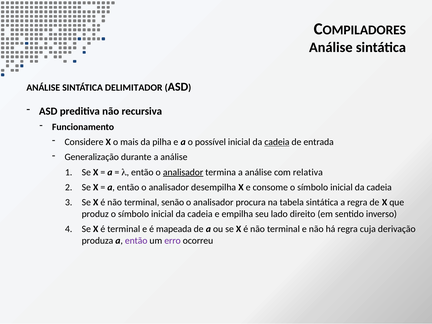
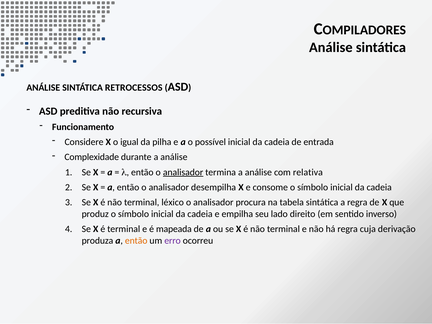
DELIMITADOR: DELIMITADOR -> RETROCESSOS
mais: mais -> igual
cadeia at (277, 142) underline: present -> none
Generalização: Generalização -> Complexidade
senão: senão -> léxico
então at (136, 241) colour: purple -> orange
